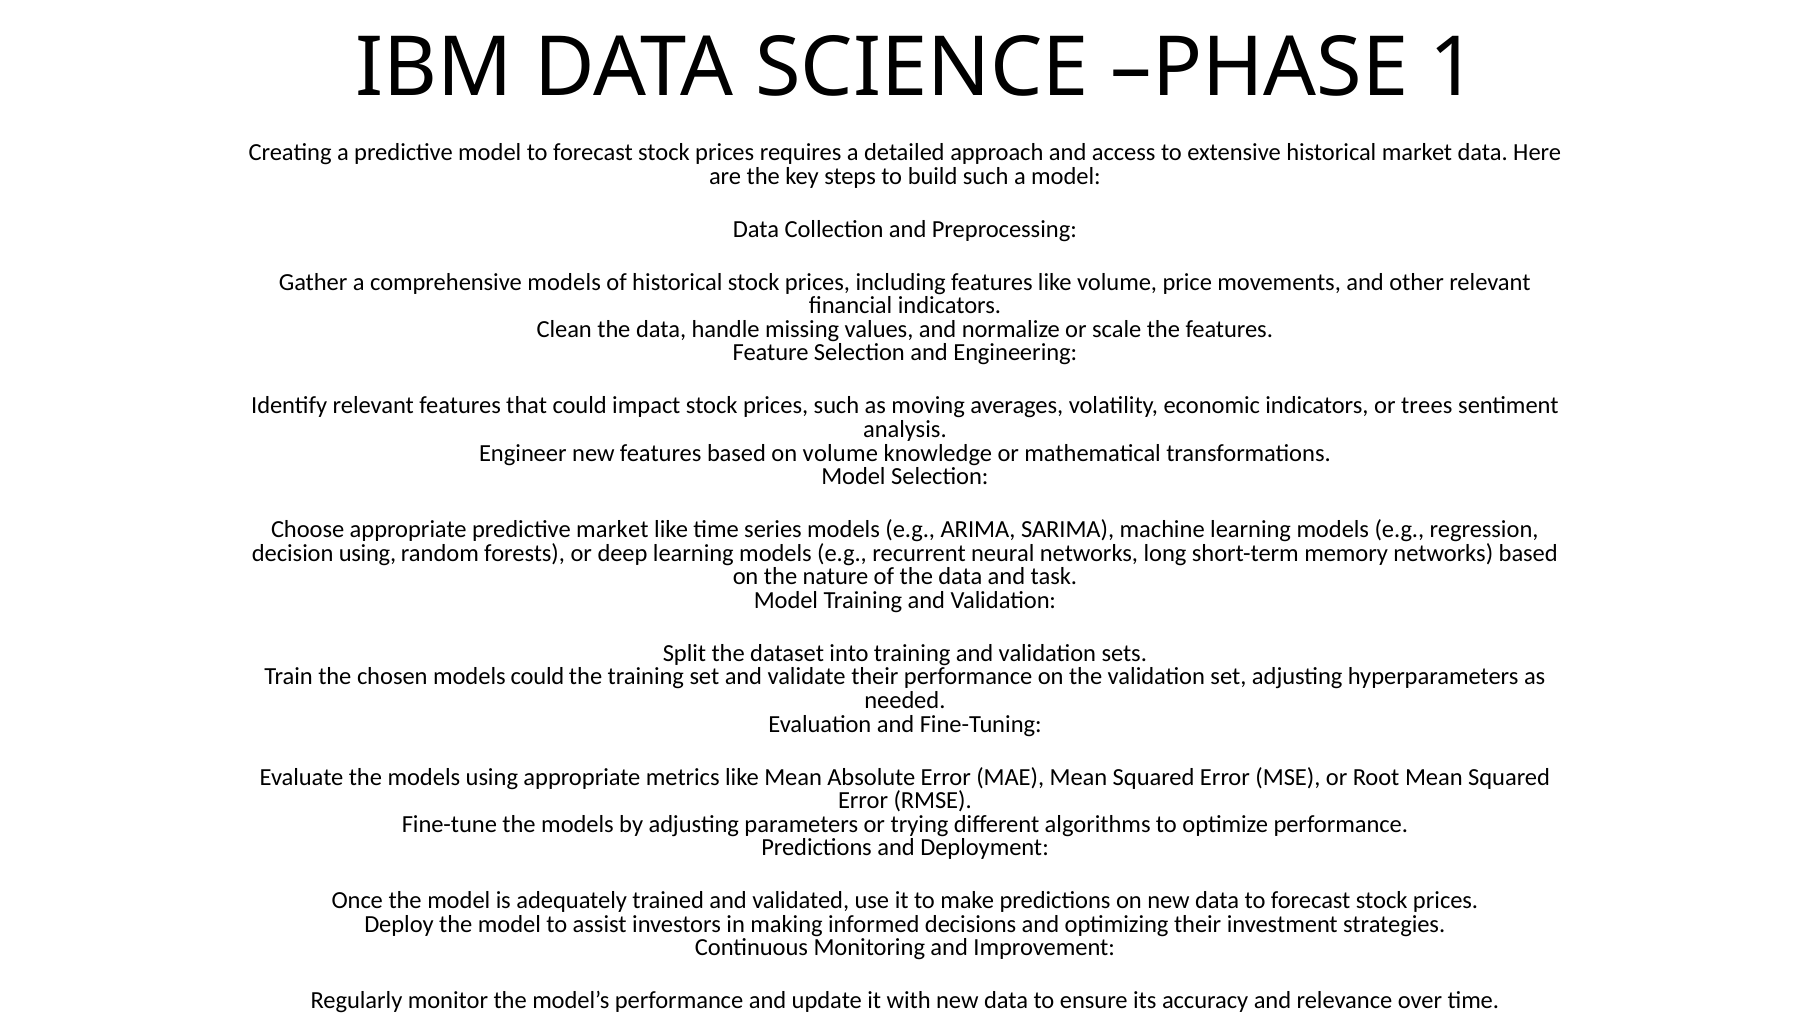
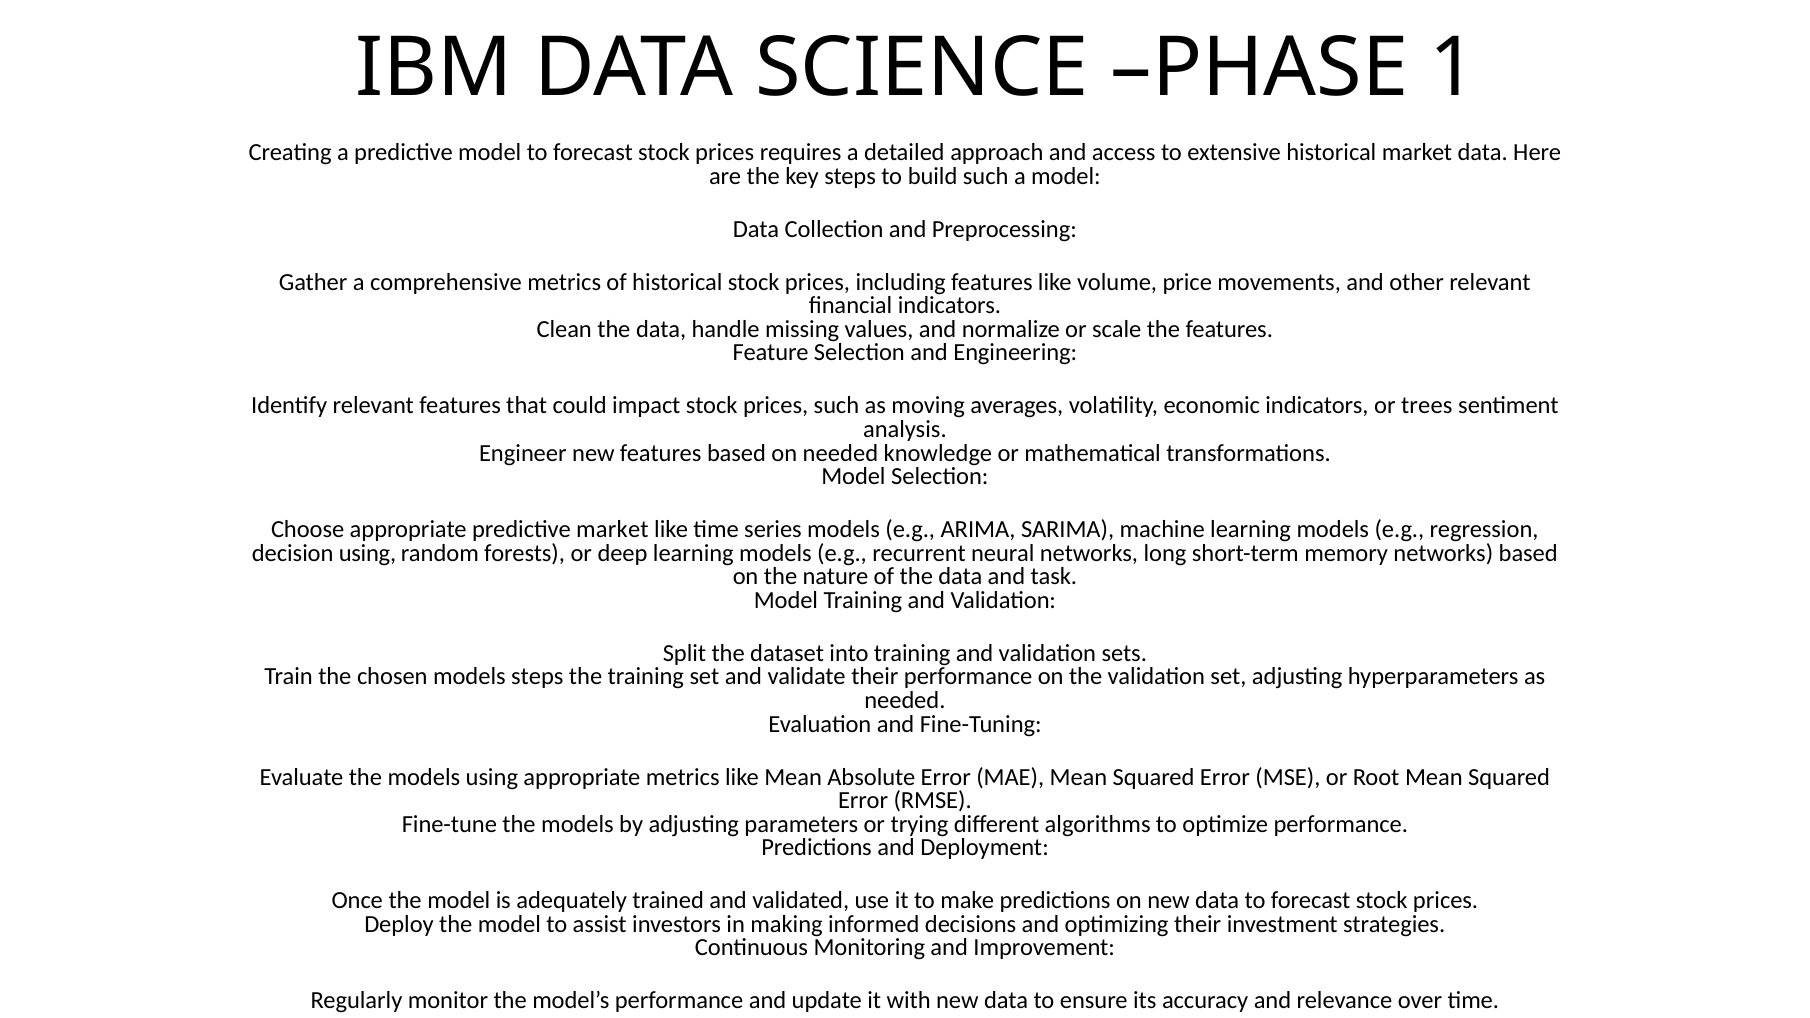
comprehensive models: models -> metrics
on volume: volume -> needed
models could: could -> steps
